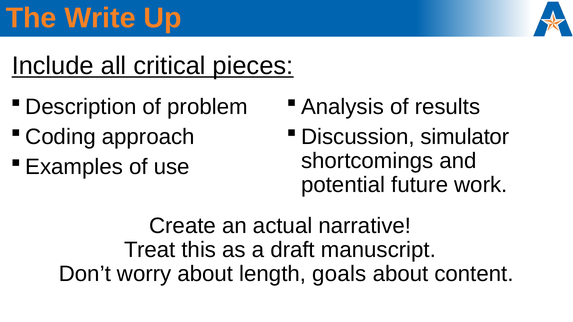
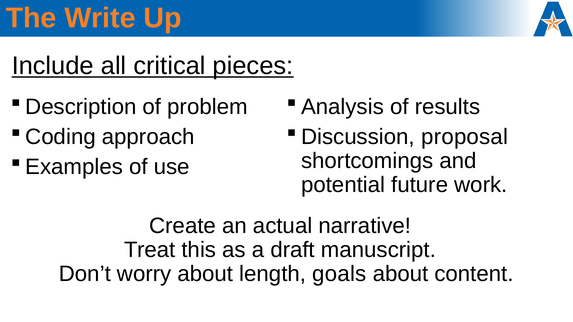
simulator: simulator -> proposal
